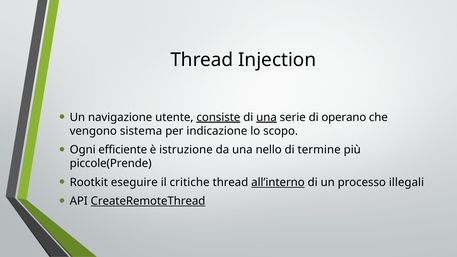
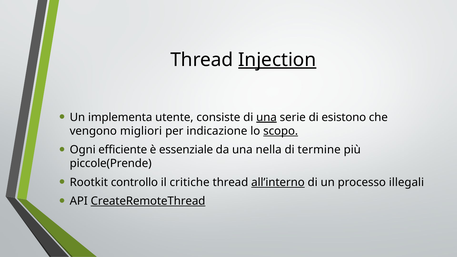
Injection underline: none -> present
navigazione: navigazione -> implementa
consiste underline: present -> none
operano: operano -> esistono
sistema: sistema -> migliori
scopo underline: none -> present
istruzione: istruzione -> essenziale
nello: nello -> nella
eseguire: eseguire -> controllo
